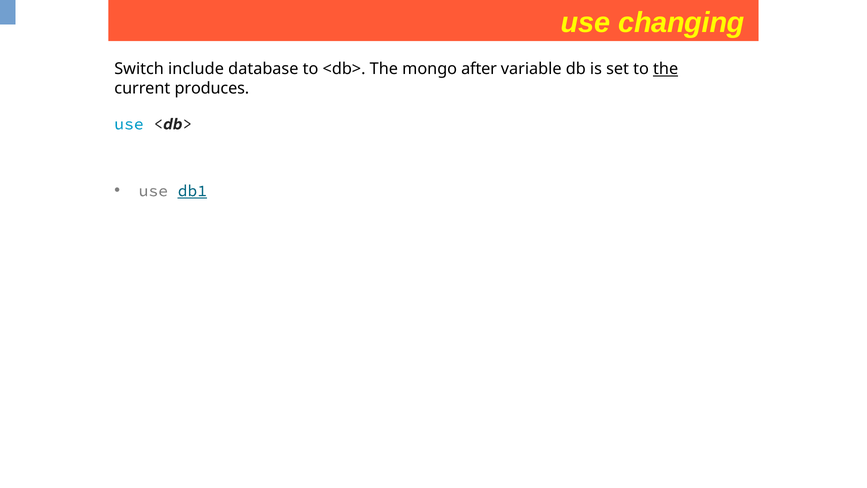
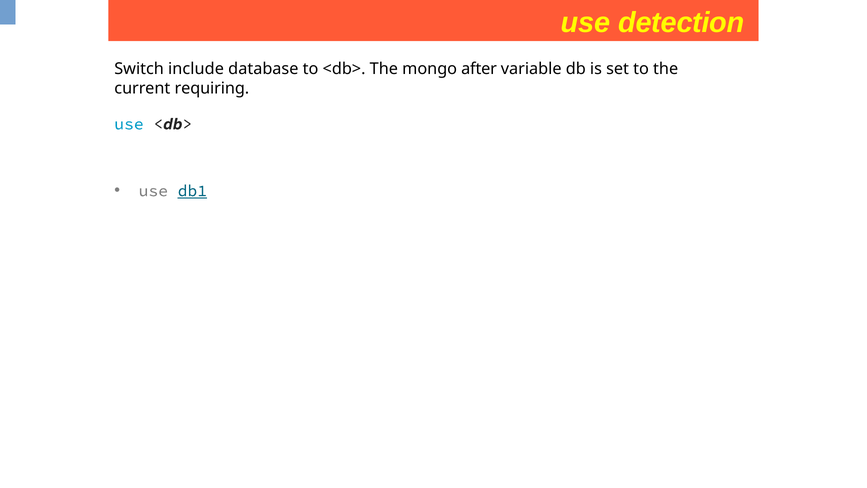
changing: changing -> detection
the at (666, 69) underline: present -> none
produces: produces -> requiring
